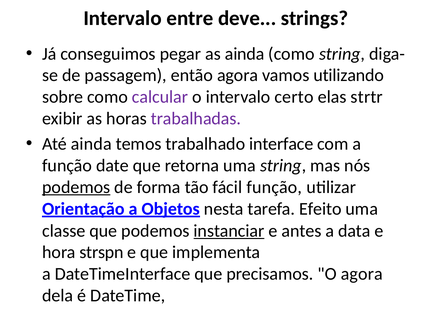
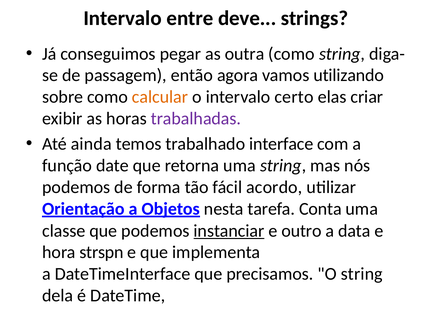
as ainda: ainda -> outra
calcular colour: purple -> orange
strtr: strtr -> criar
podemos at (76, 187) underline: present -> none
fácil função: função -> acordo
Efeito: Efeito -> Conta
antes: antes -> outro
O agora: agora -> string
